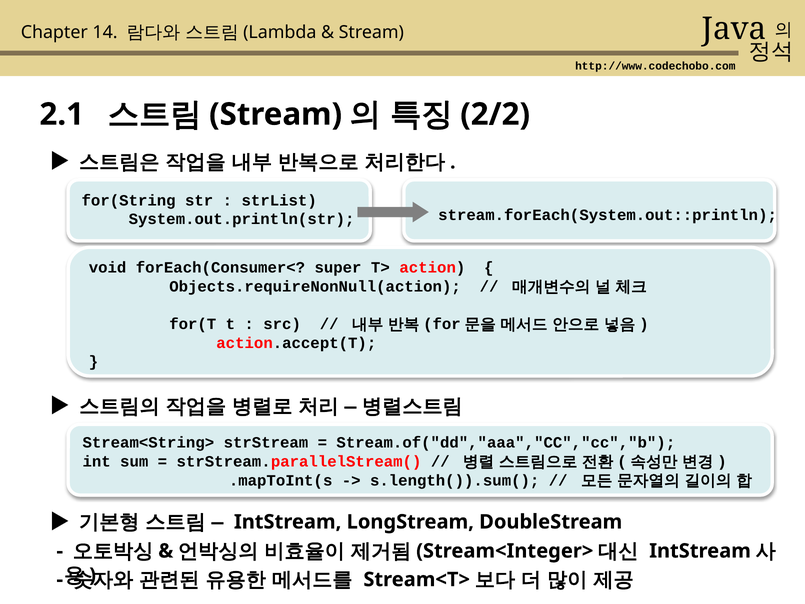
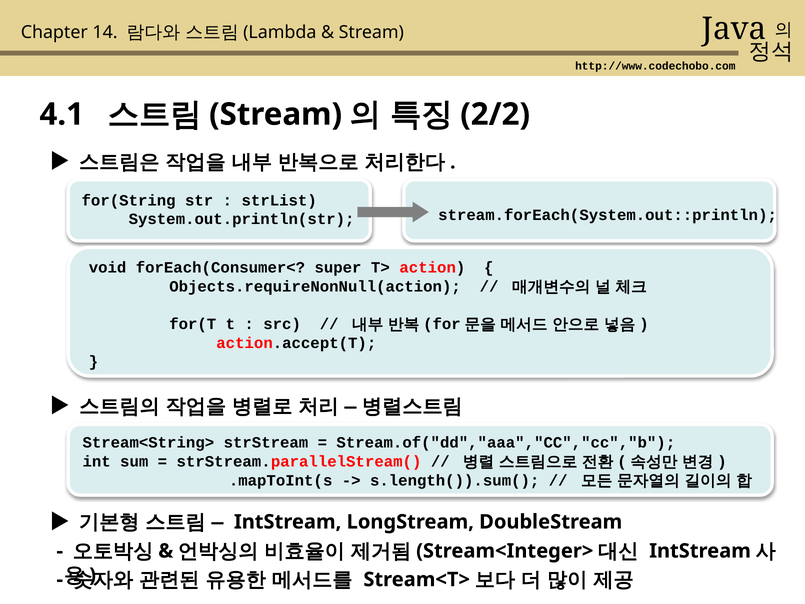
2.1: 2.1 -> 4.1
